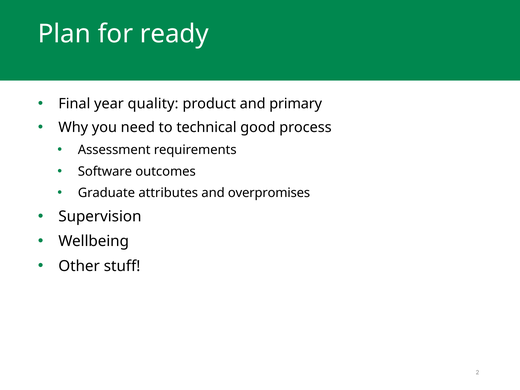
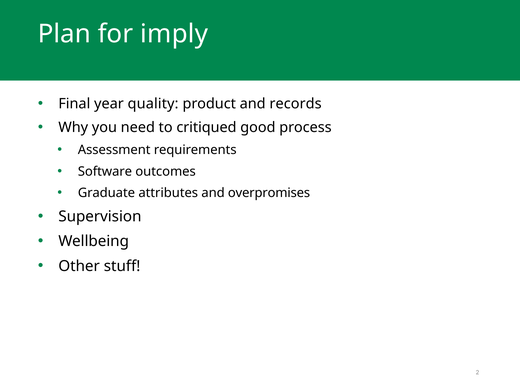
ready: ready -> imply
primary: primary -> records
technical: technical -> critiqued
